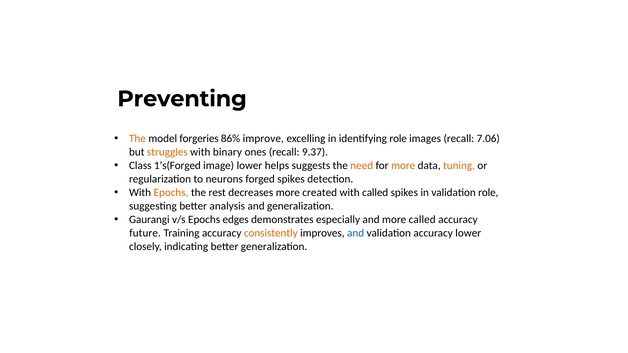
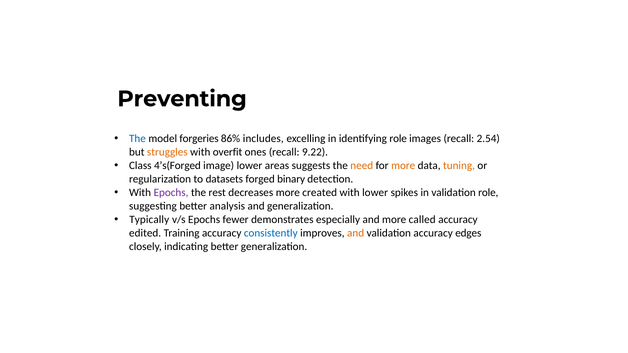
The at (137, 139) colour: orange -> blue
improve: improve -> includes
7.06: 7.06 -> 2.54
binary: binary -> overfit
9.37: 9.37 -> 9.22
1’s(Forged: 1’s(Forged -> 4’s(Forged
helps: helps -> areas
neurons: neurons -> datasets
forged spikes: spikes -> binary
Epochs at (171, 193) colour: orange -> purple
with called: called -> lower
Gaurangi: Gaurangi -> Typically
edges: edges -> fewer
future: future -> edited
consistently colour: orange -> blue
and at (356, 233) colour: blue -> orange
accuracy lower: lower -> edges
